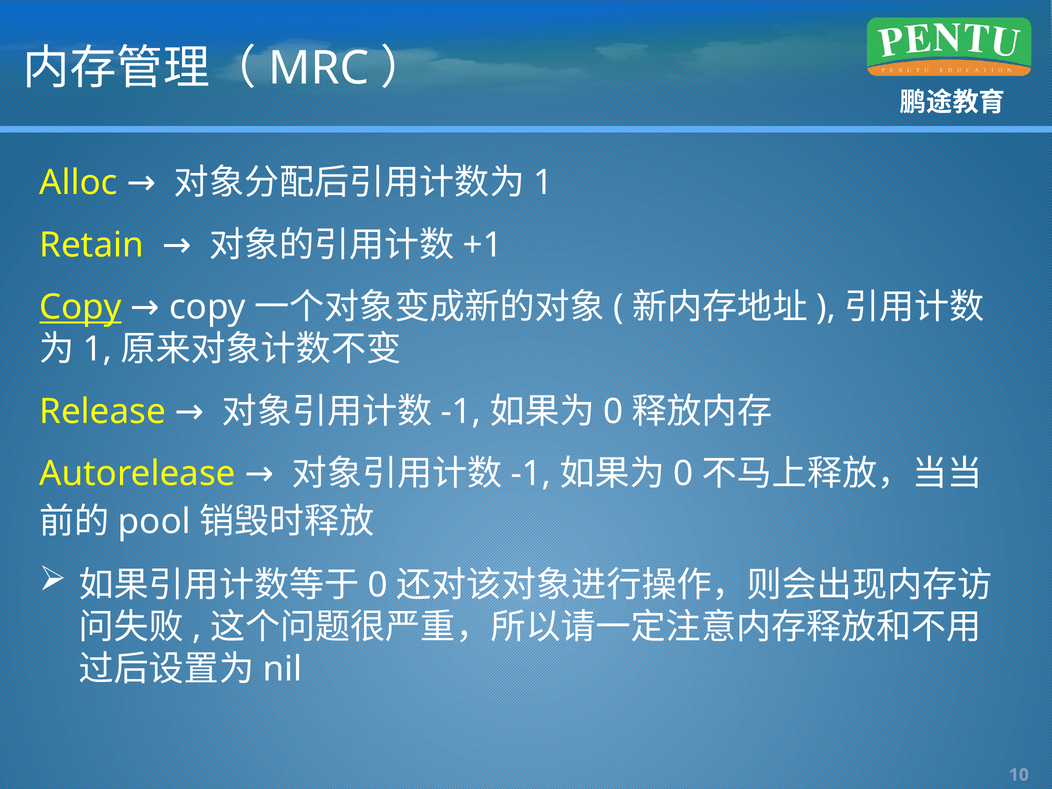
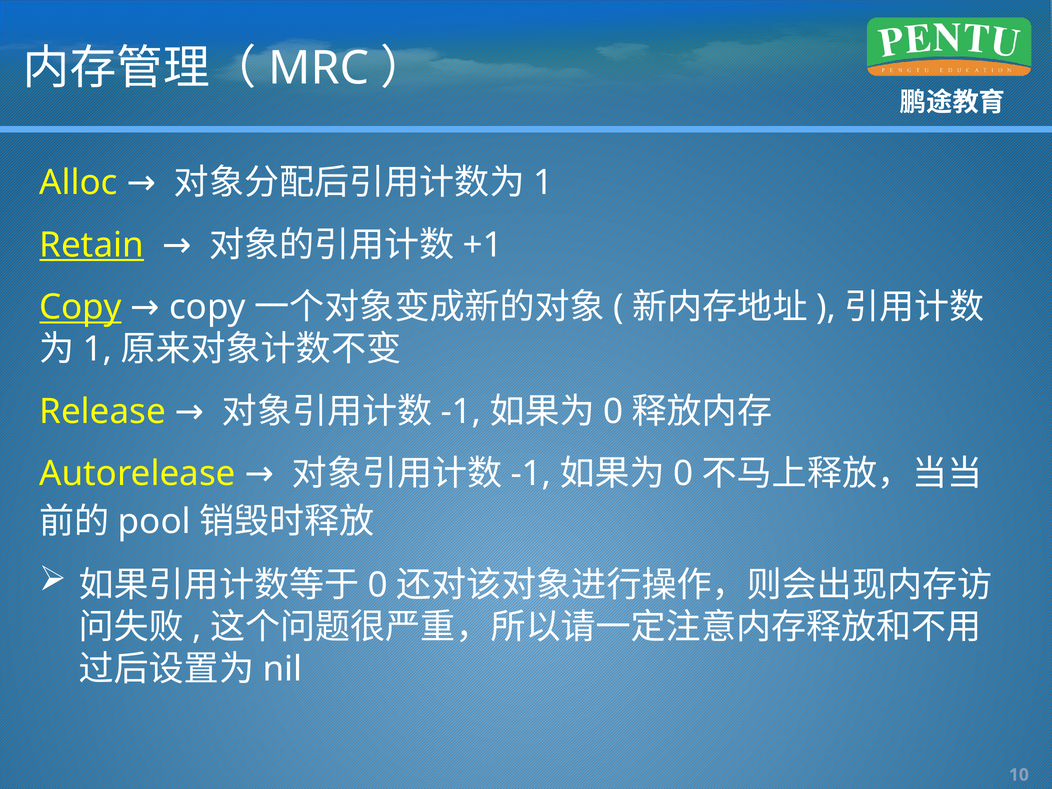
Retain underline: none -> present
